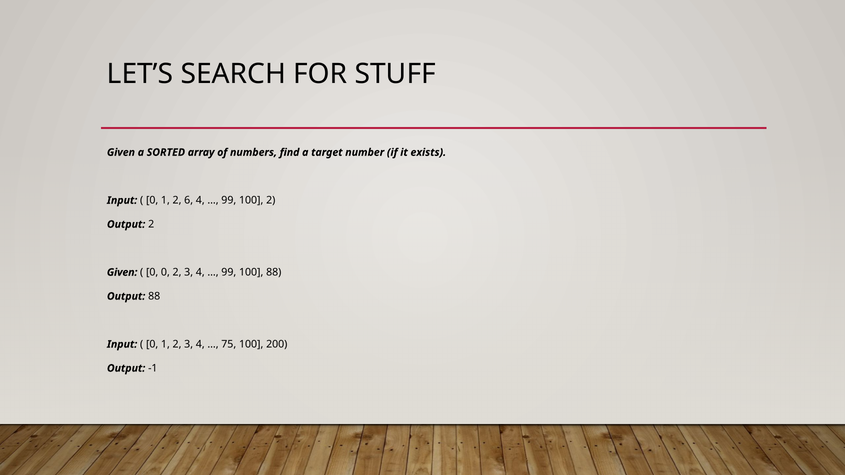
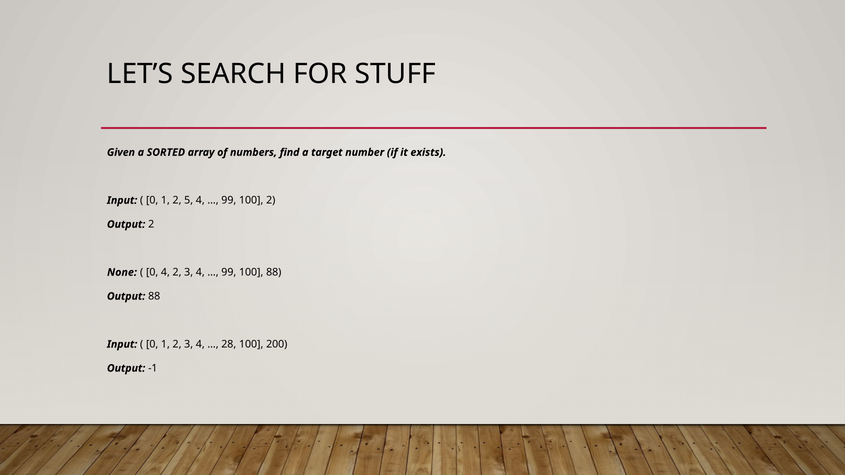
6: 6 -> 5
Given at (122, 272): Given -> None
0 0: 0 -> 4
75: 75 -> 28
